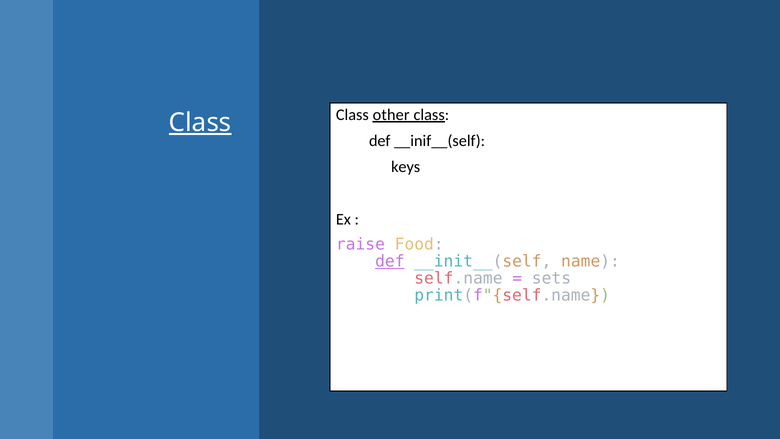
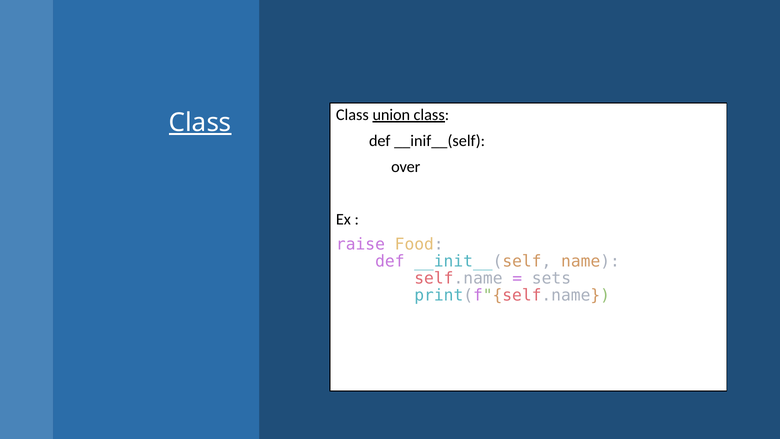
other: other -> union
keys: keys -> over
def at (390, 261) underline: present -> none
